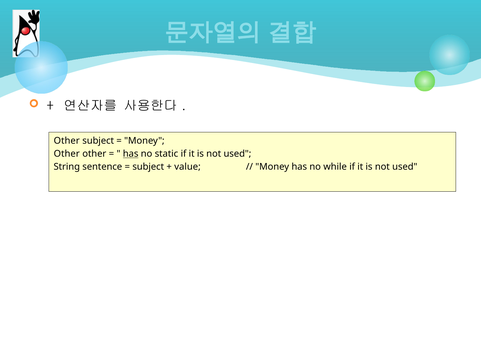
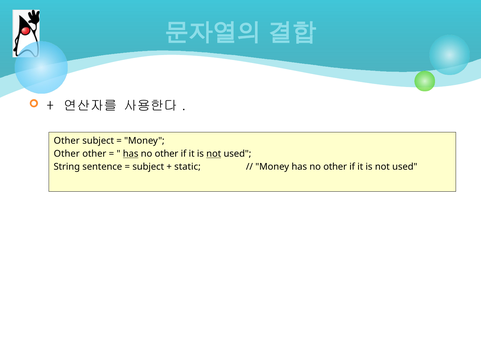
static at (166, 154): static -> other
not at (214, 154) underline: none -> present
value: value -> static
Money has no while: while -> other
